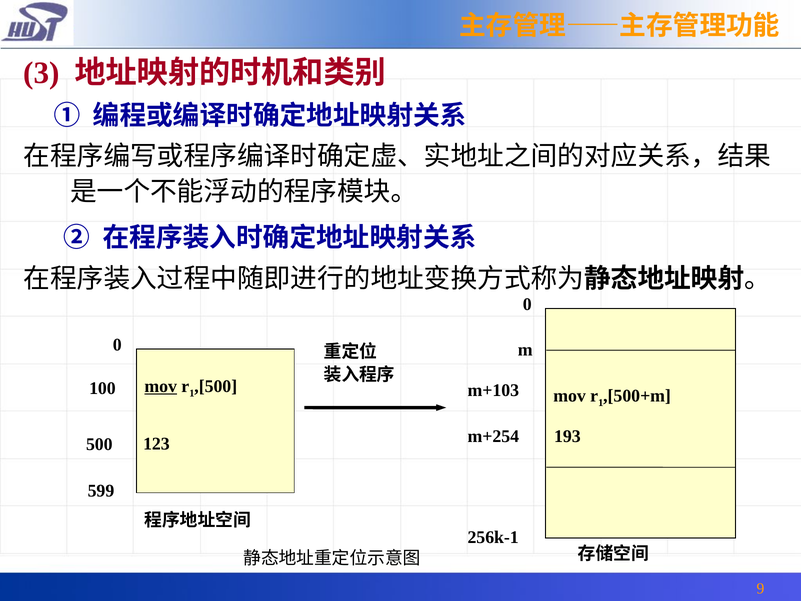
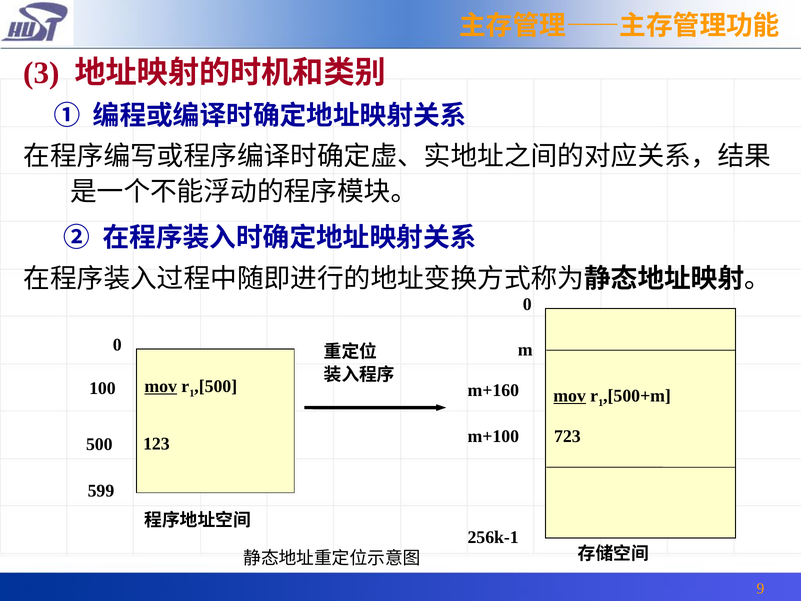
m+103: m+103 -> m+160
mov at (570, 396) underline: none -> present
m+254: m+254 -> m+100
193: 193 -> 723
